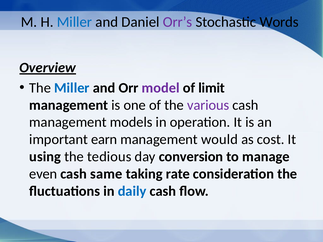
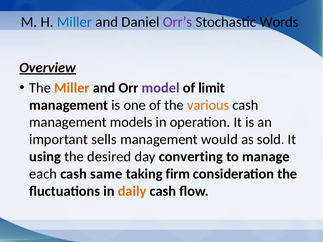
Miller at (72, 88) colour: blue -> orange
various colour: purple -> orange
earn: earn -> sells
cost: cost -> sold
tedious: tedious -> desired
conversion: conversion -> converting
even: even -> each
rate: rate -> firm
daily colour: blue -> orange
